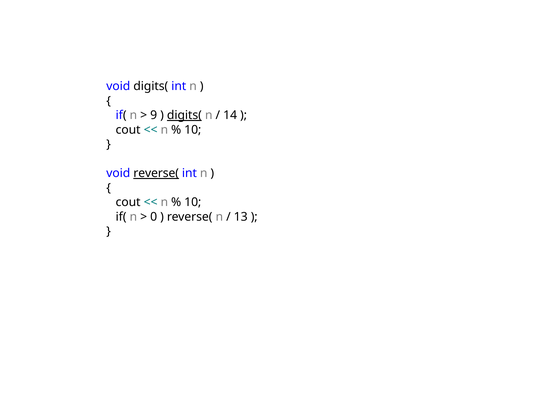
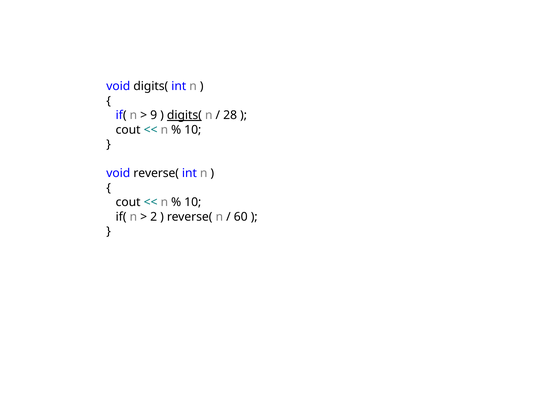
14: 14 -> 28
reverse( at (156, 174) underline: present -> none
0: 0 -> 2
13: 13 -> 60
